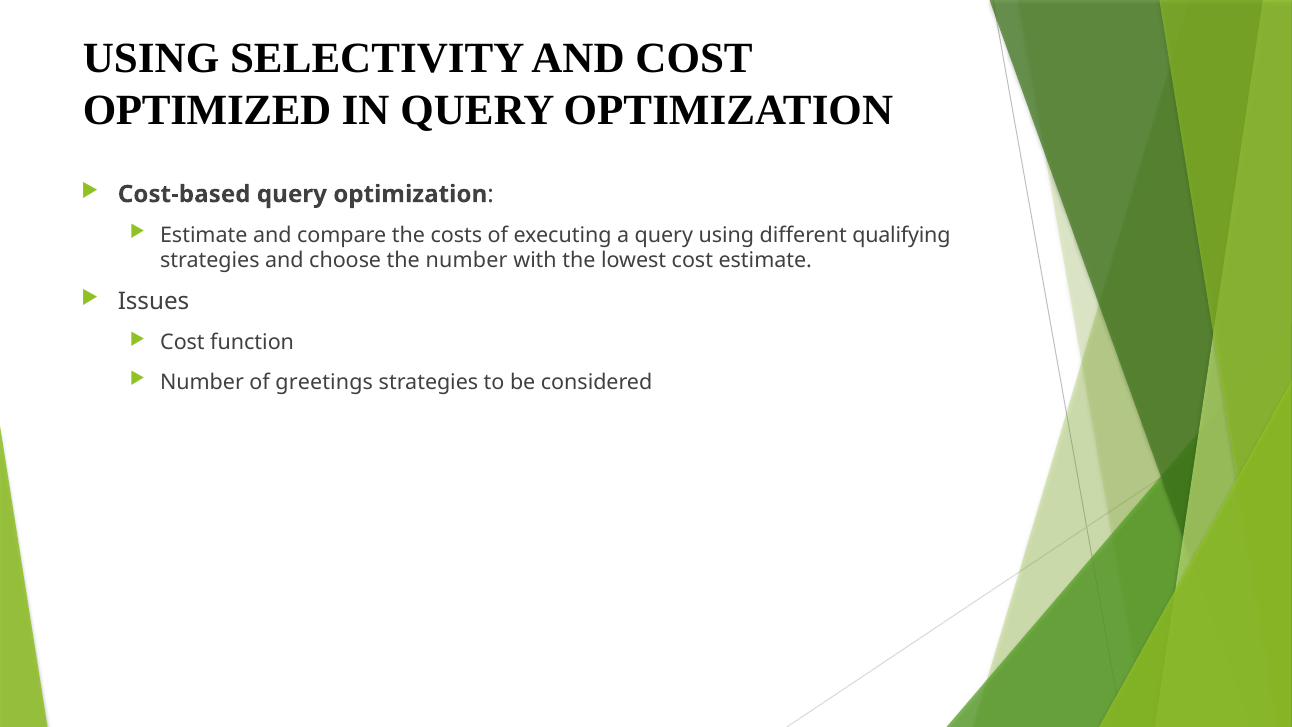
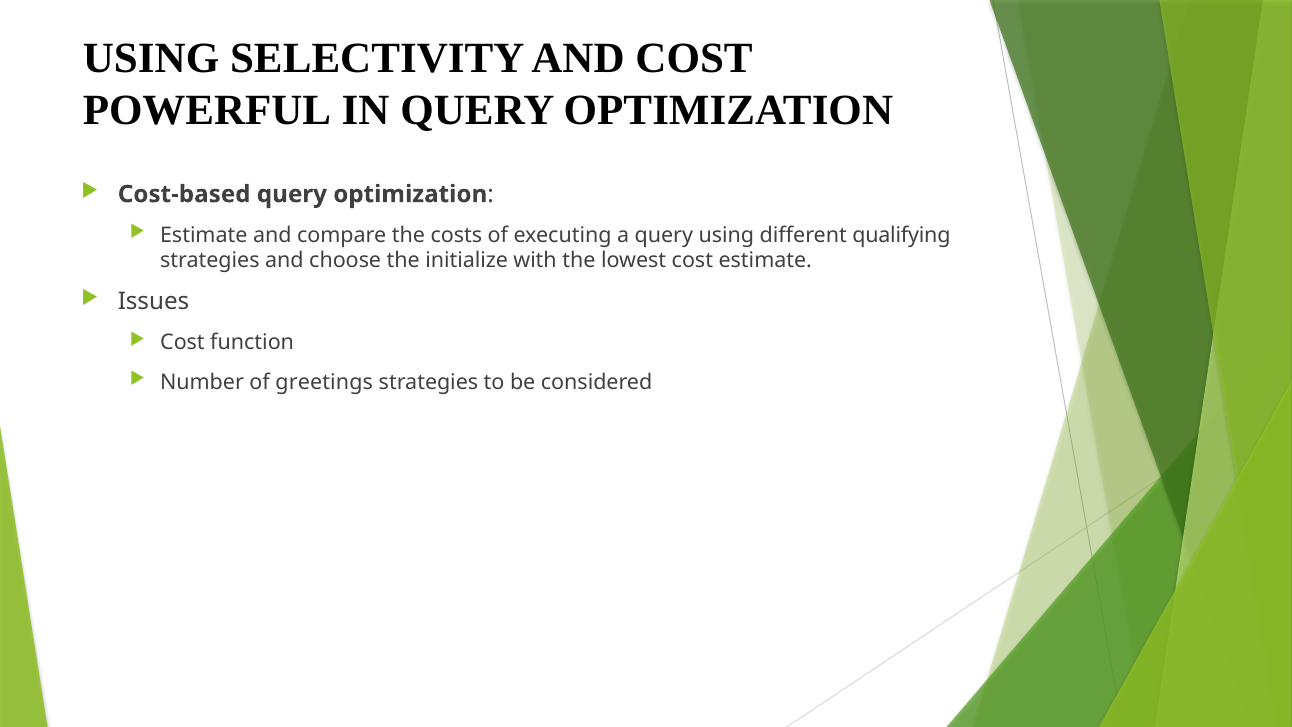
OPTIMIZED: OPTIMIZED -> POWERFUL
the number: number -> initialize
